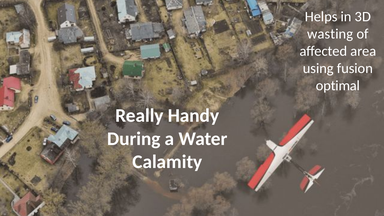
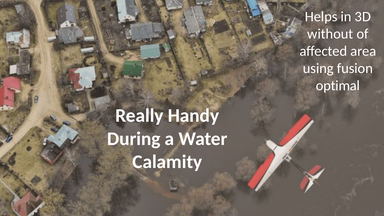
wasting: wasting -> without
